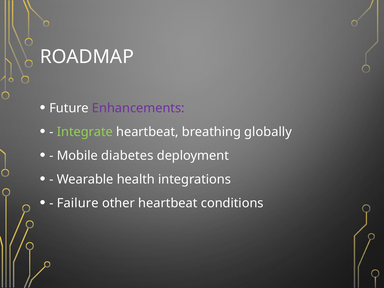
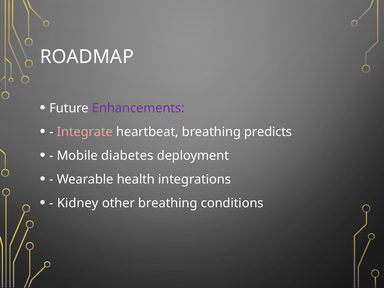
Integrate colour: light green -> pink
globally: globally -> predicts
Failure: Failure -> Kidney
other heartbeat: heartbeat -> breathing
